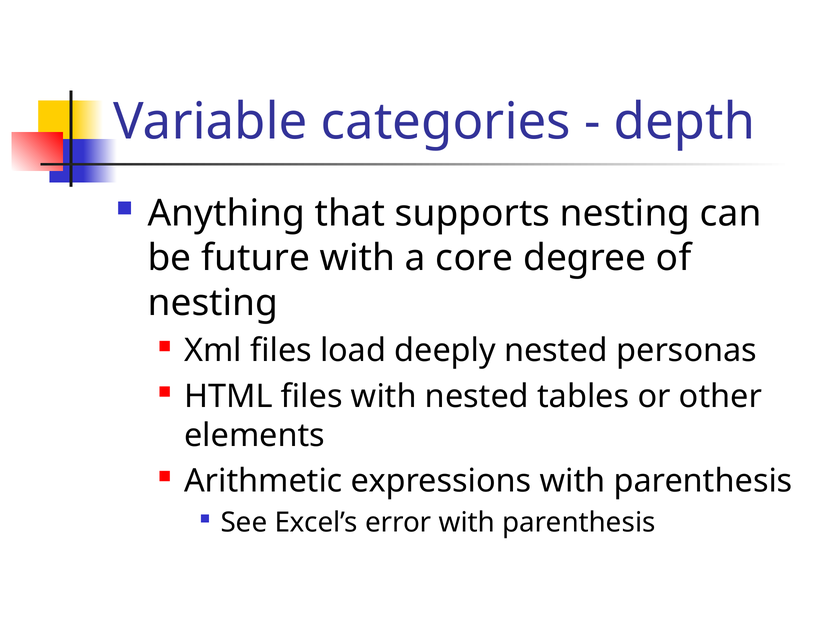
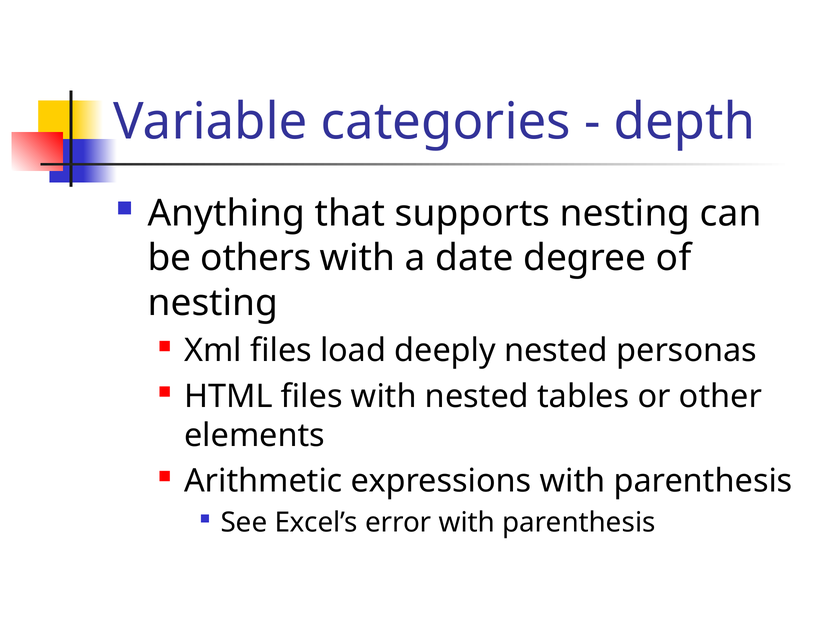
future: future -> others
core: core -> date
